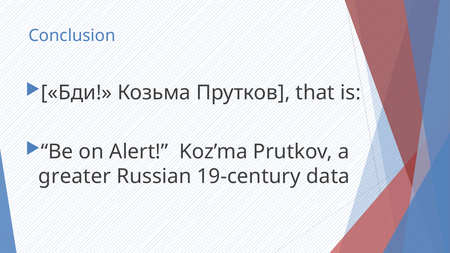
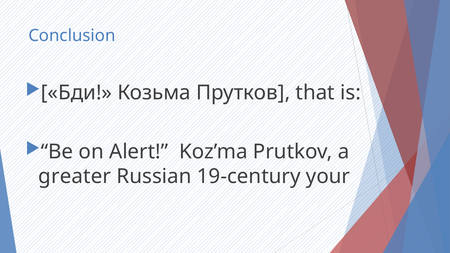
data: data -> your
